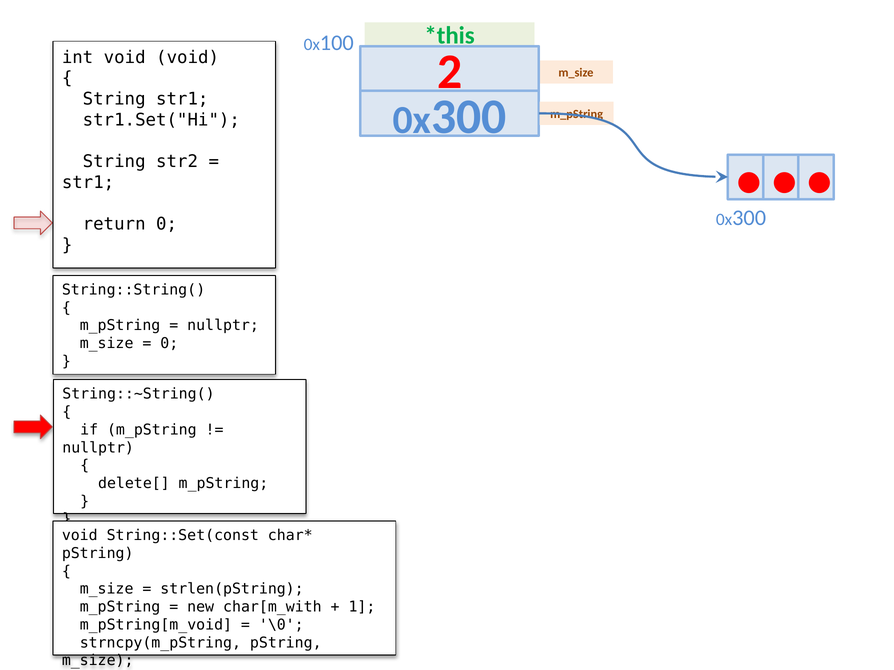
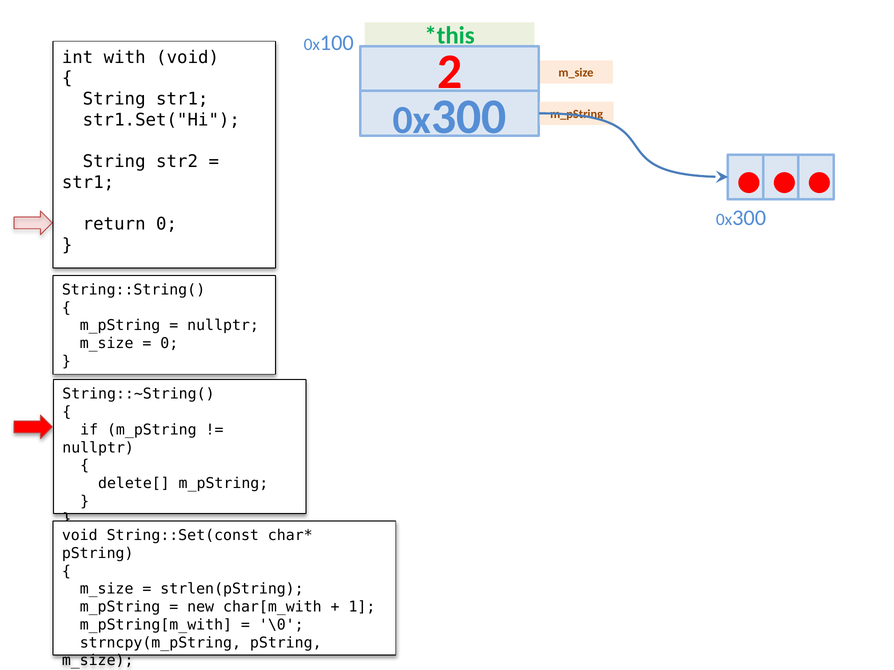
int void: void -> with
m_pString[m_void: m_pString[m_void -> m_pString[m_with
